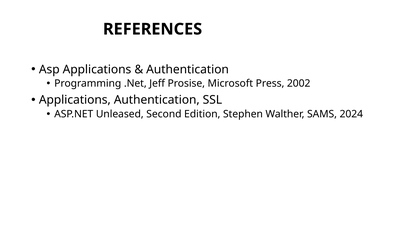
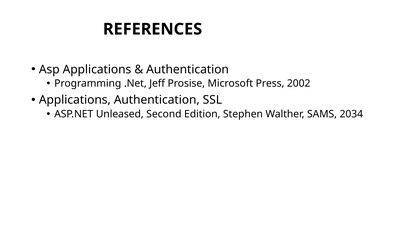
2024: 2024 -> 2034
